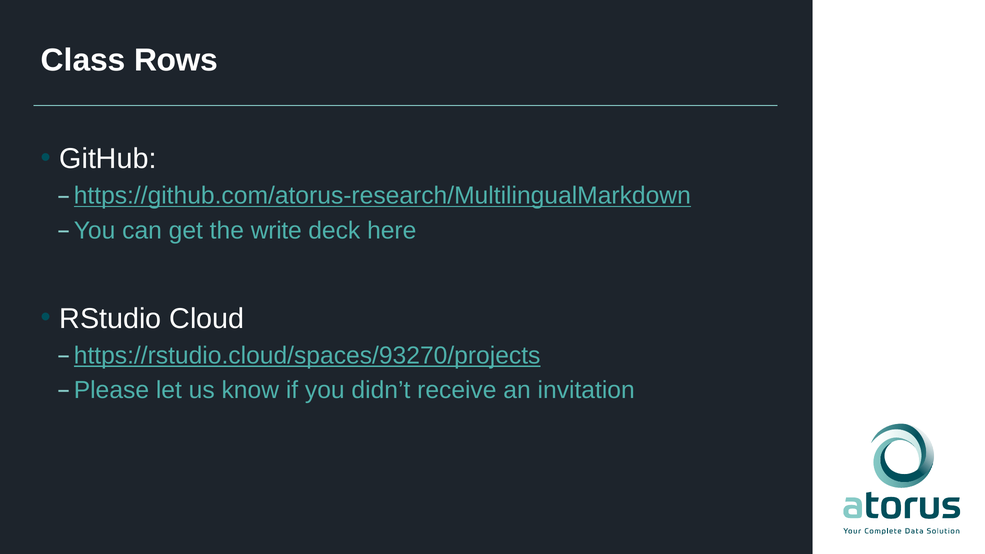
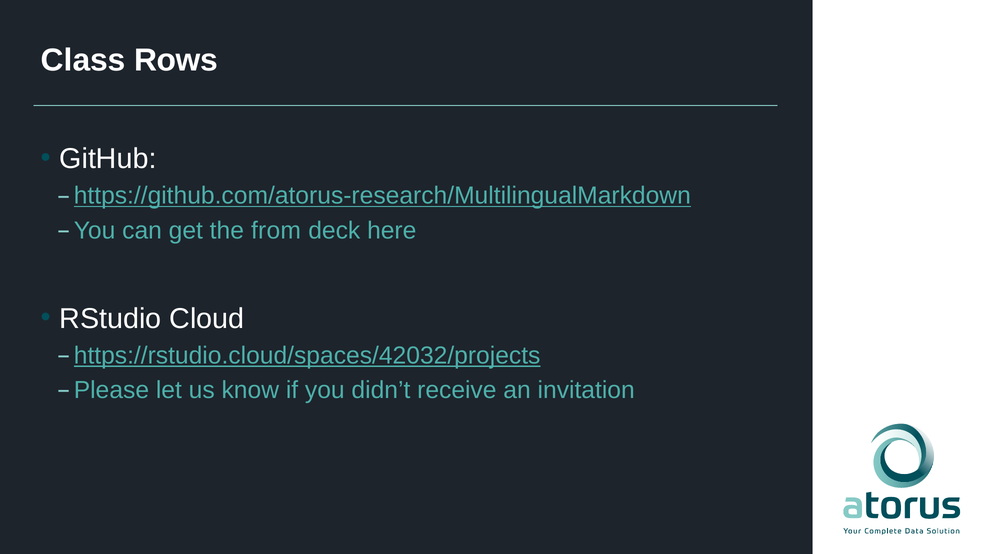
write: write -> from
https://rstudio.cloud/spaces/93270/projects: https://rstudio.cloud/spaces/93270/projects -> https://rstudio.cloud/spaces/42032/projects
